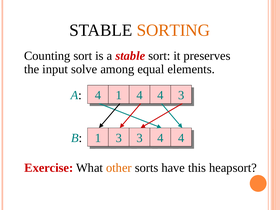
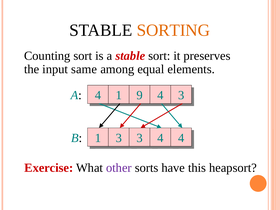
solve: solve -> same
1 4: 4 -> 9
other colour: orange -> purple
